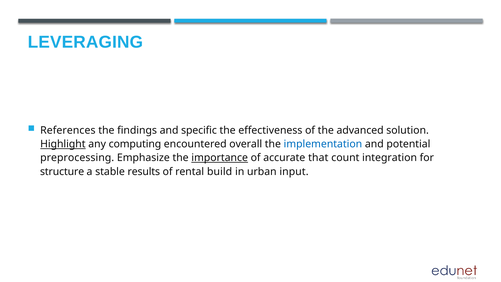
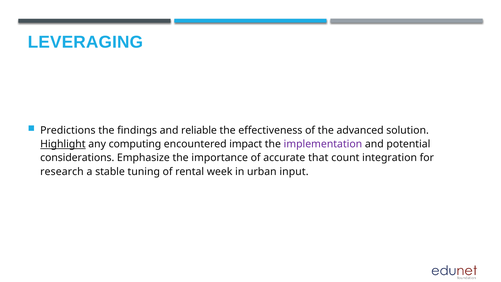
References: References -> Predictions
specific: specific -> reliable
overall: overall -> impact
implementation colour: blue -> purple
preprocessing: preprocessing -> considerations
importance underline: present -> none
structure: structure -> research
results: results -> tuning
build: build -> week
